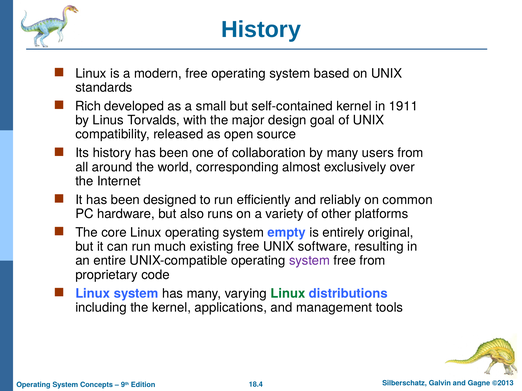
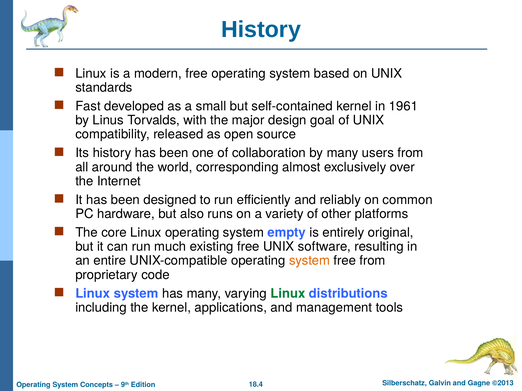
Rich: Rich -> Fast
1911: 1911 -> 1961
system at (310, 261) colour: purple -> orange
